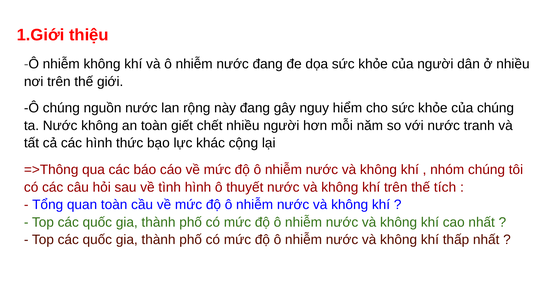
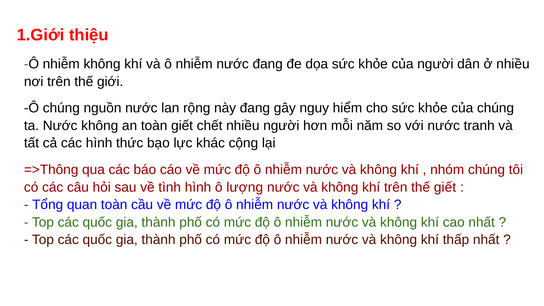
thuyết: thuyết -> lượng
thế tích: tích -> giết
